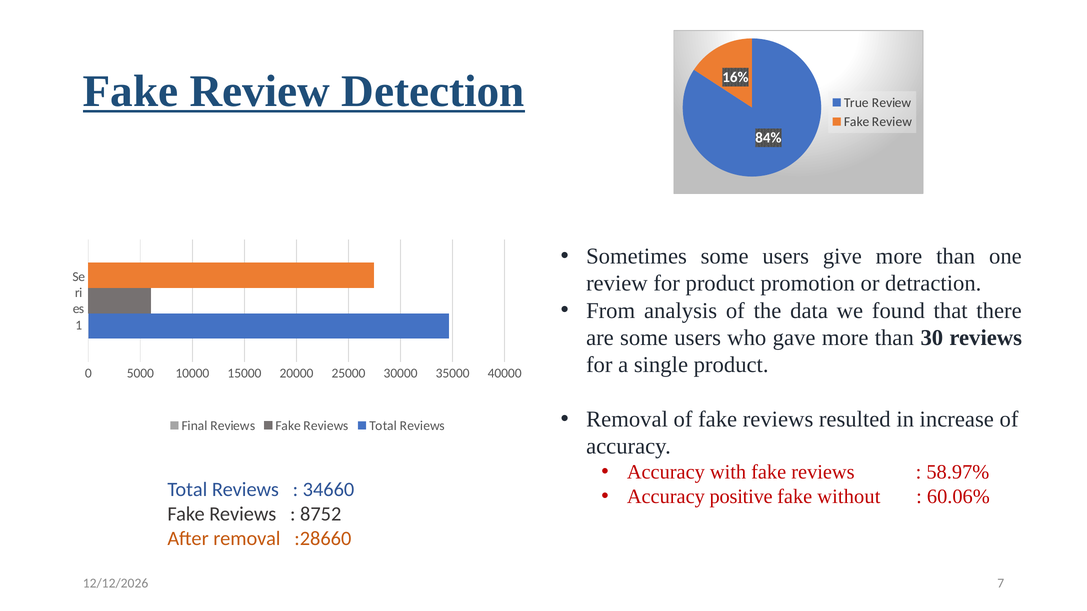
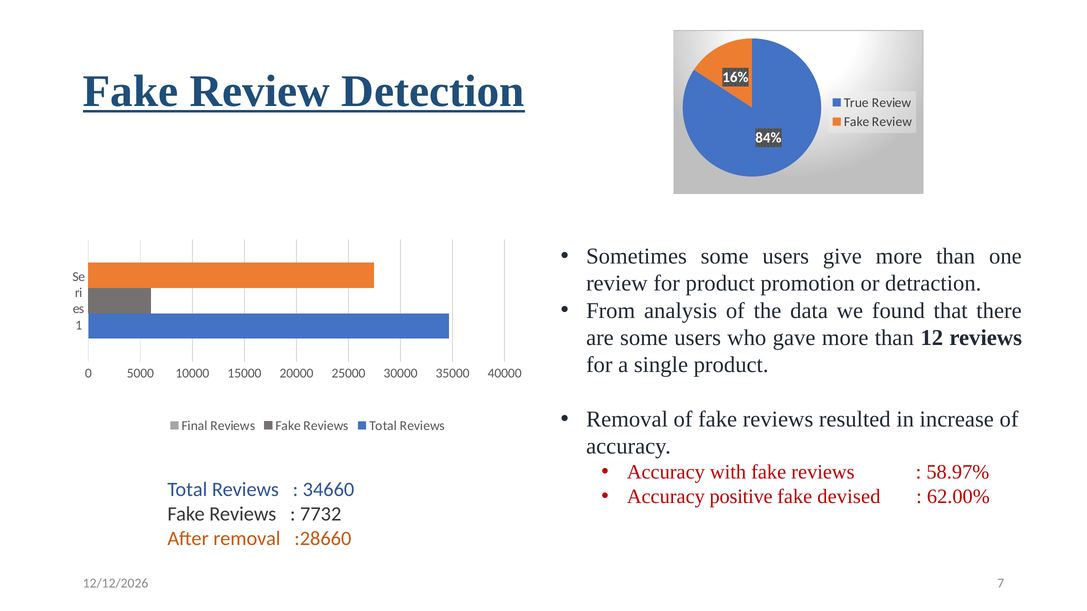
30: 30 -> 12
without: without -> devised
60.06%: 60.06% -> 62.00%
8752: 8752 -> 7732
